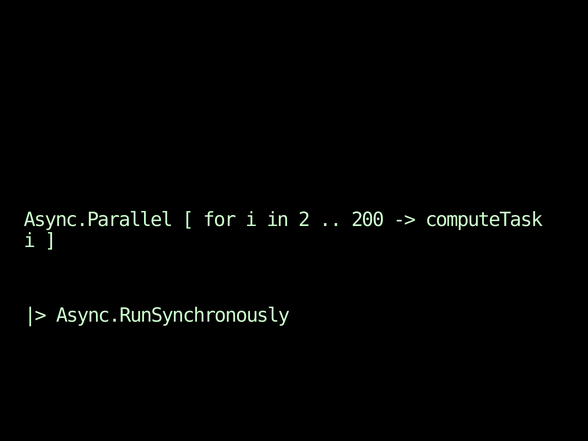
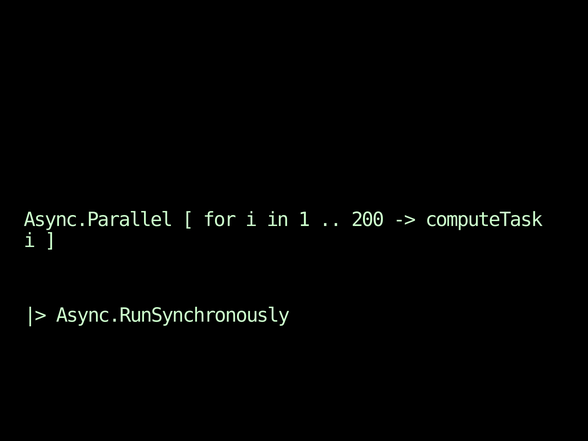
2: 2 -> 1
